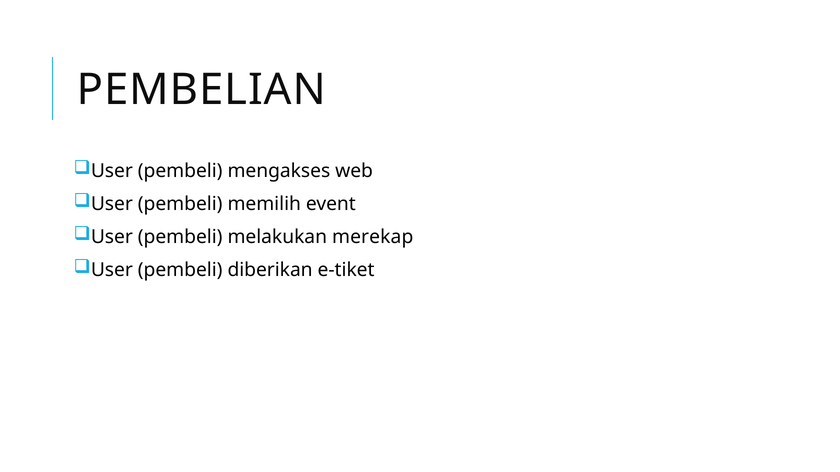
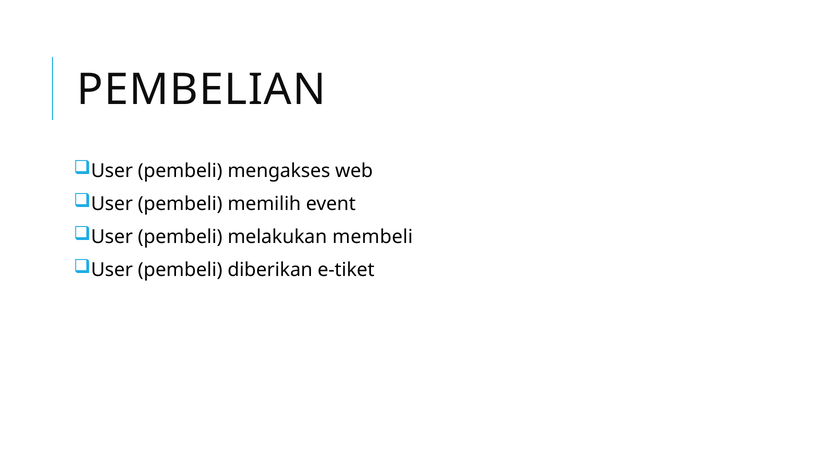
merekap: merekap -> membeli
